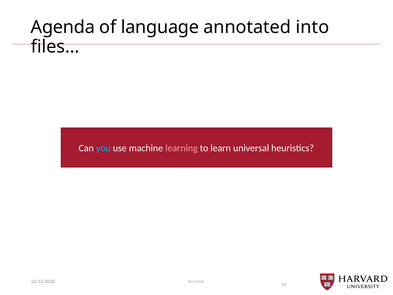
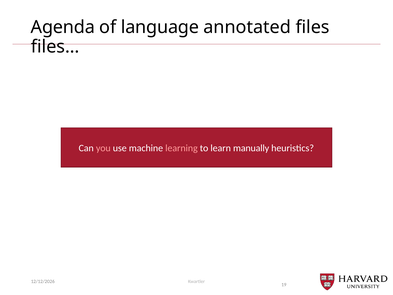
into: into -> files
you colour: light blue -> pink
universal: universal -> manually
